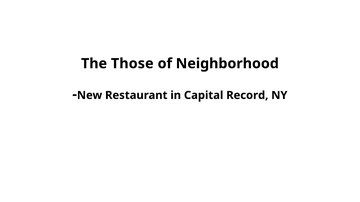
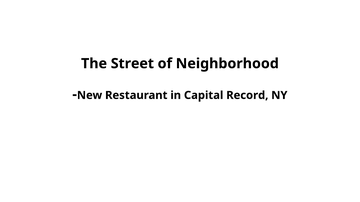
Those: Those -> Street
